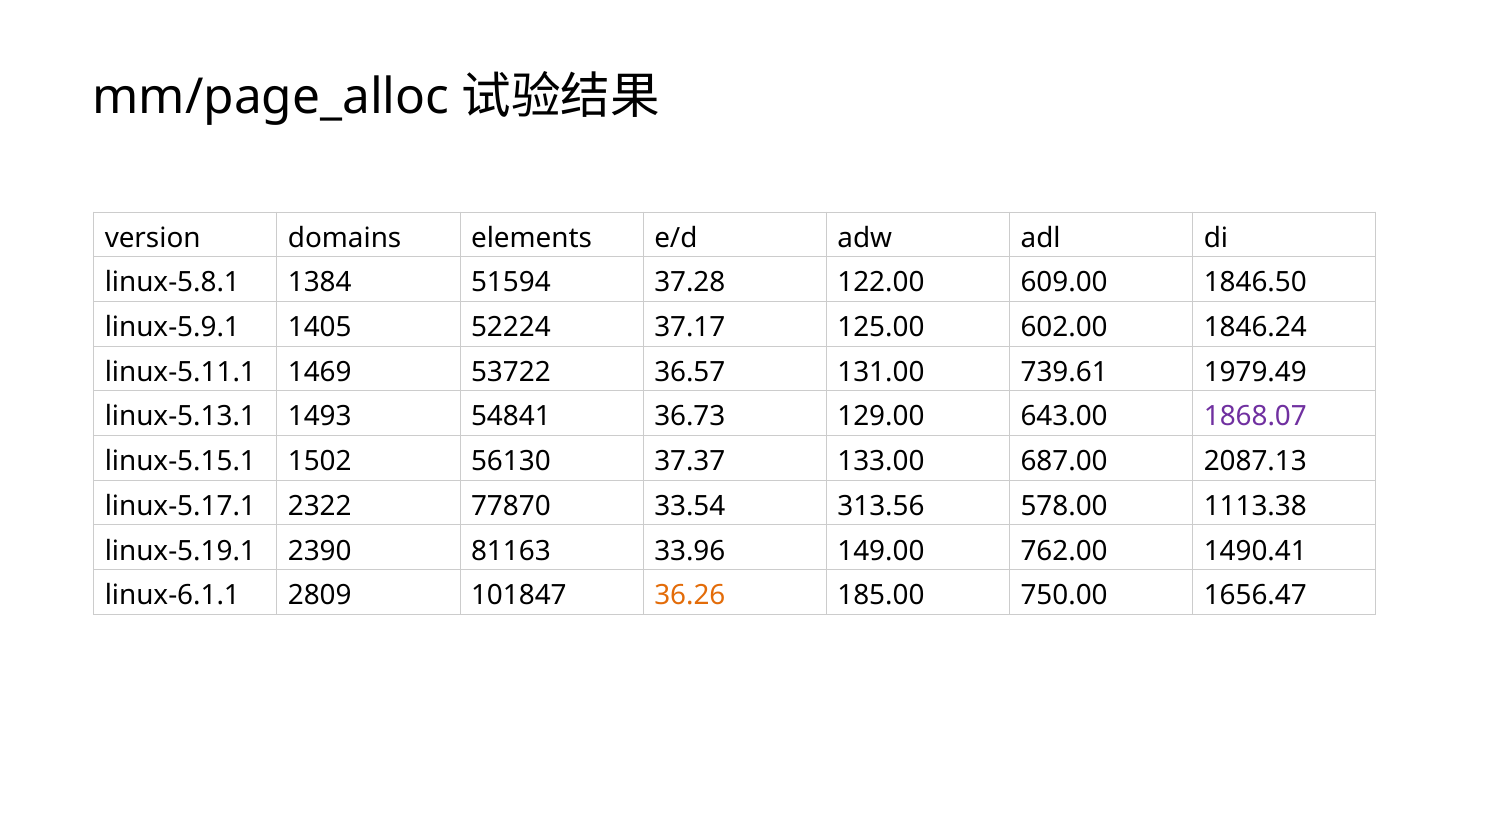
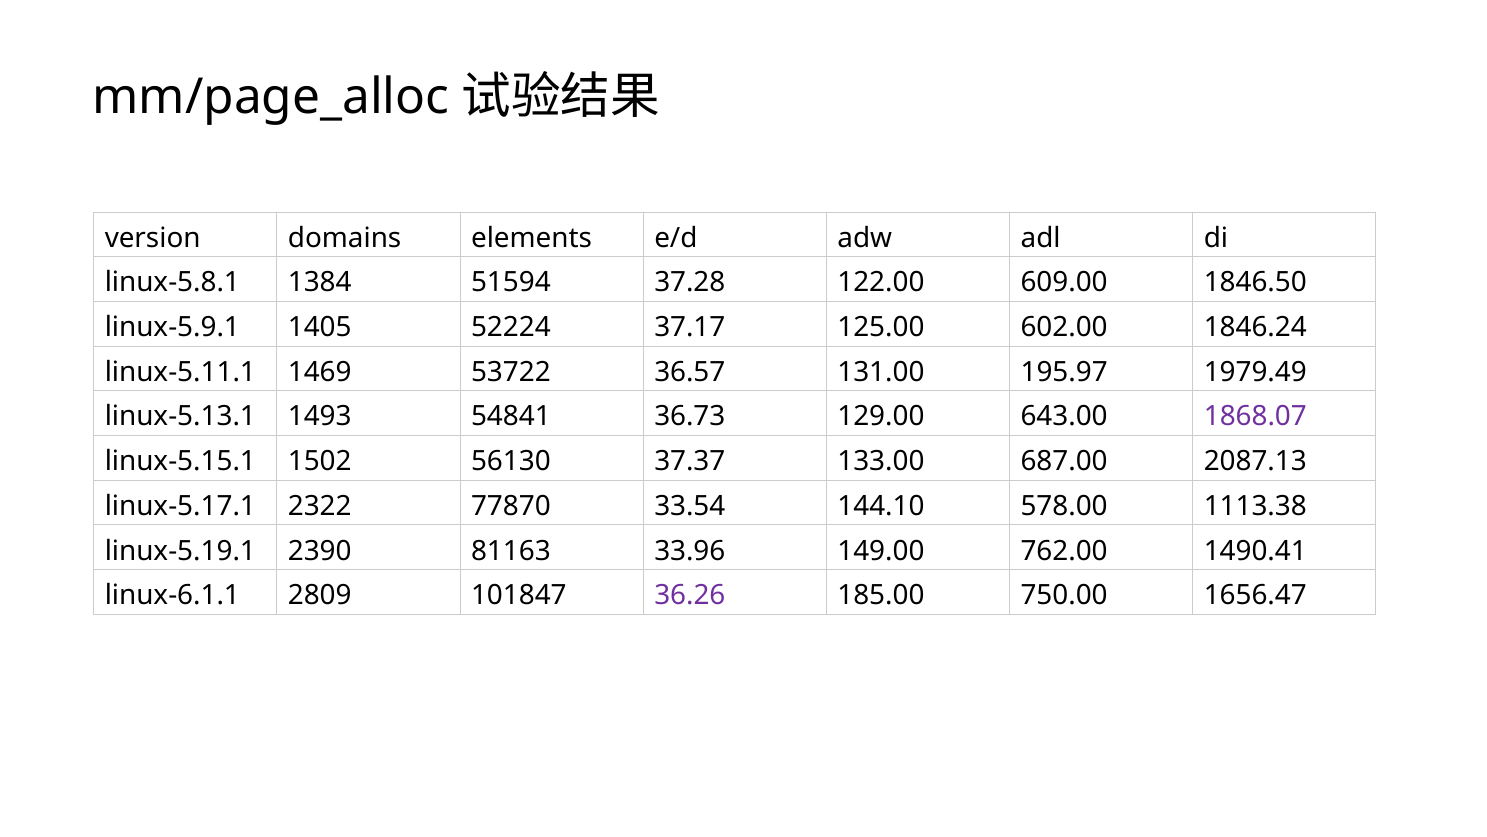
739.61: 739.61 -> 195.97
313.56: 313.56 -> 144.10
36.26 colour: orange -> purple
